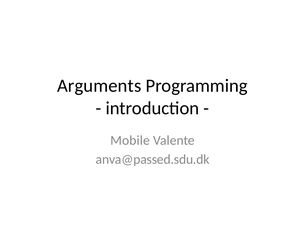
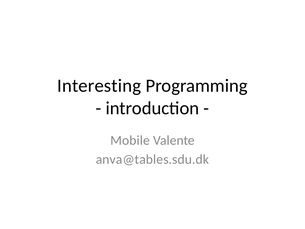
Arguments: Arguments -> Interesting
anva@passed.sdu.dk: anva@passed.sdu.dk -> anva@tables.sdu.dk
